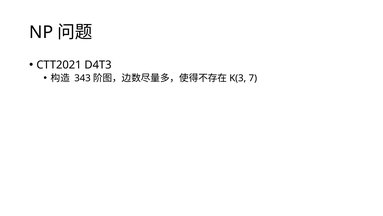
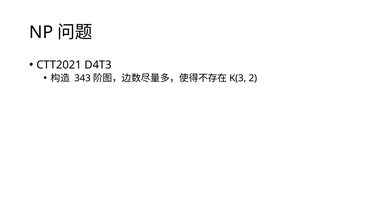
7: 7 -> 2
